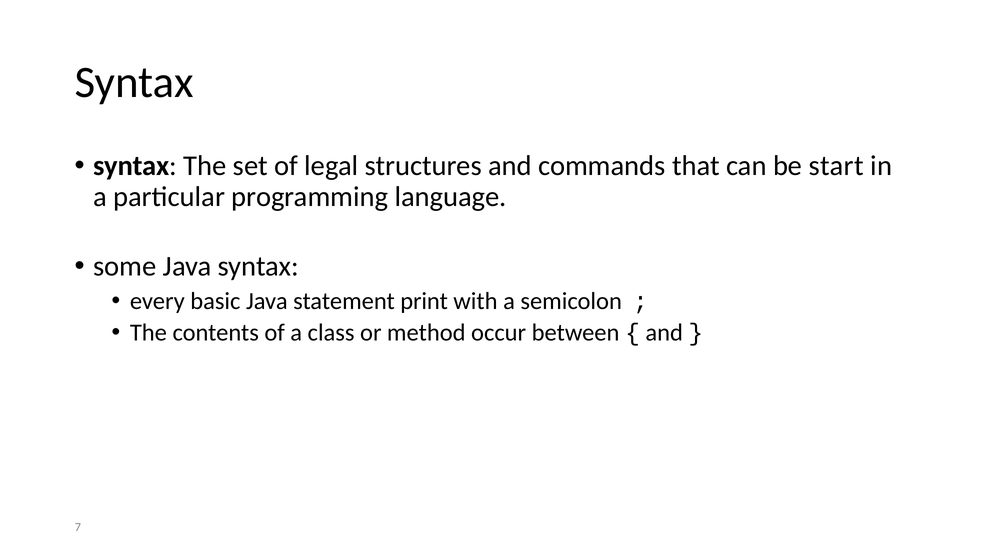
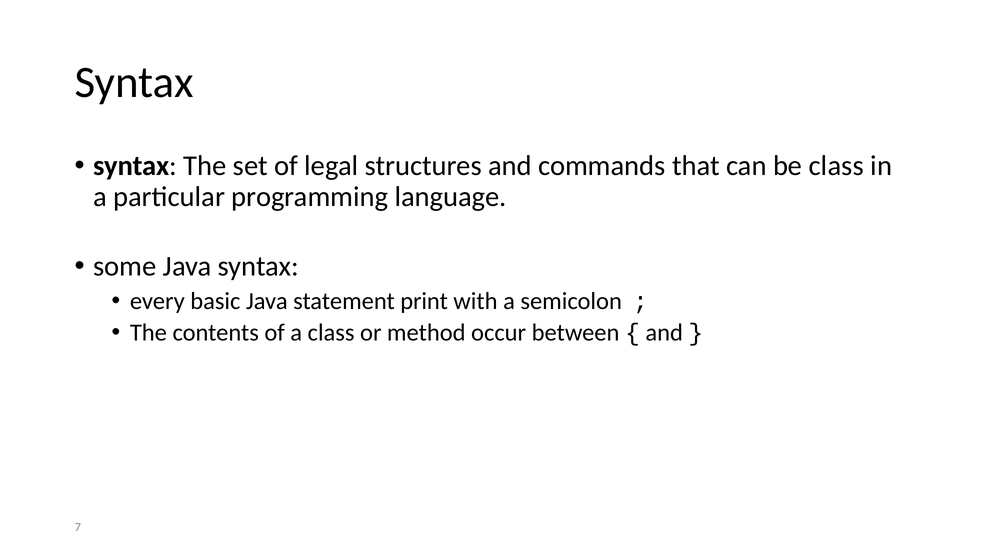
be start: start -> class
